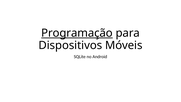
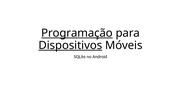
Dispositivos underline: none -> present
